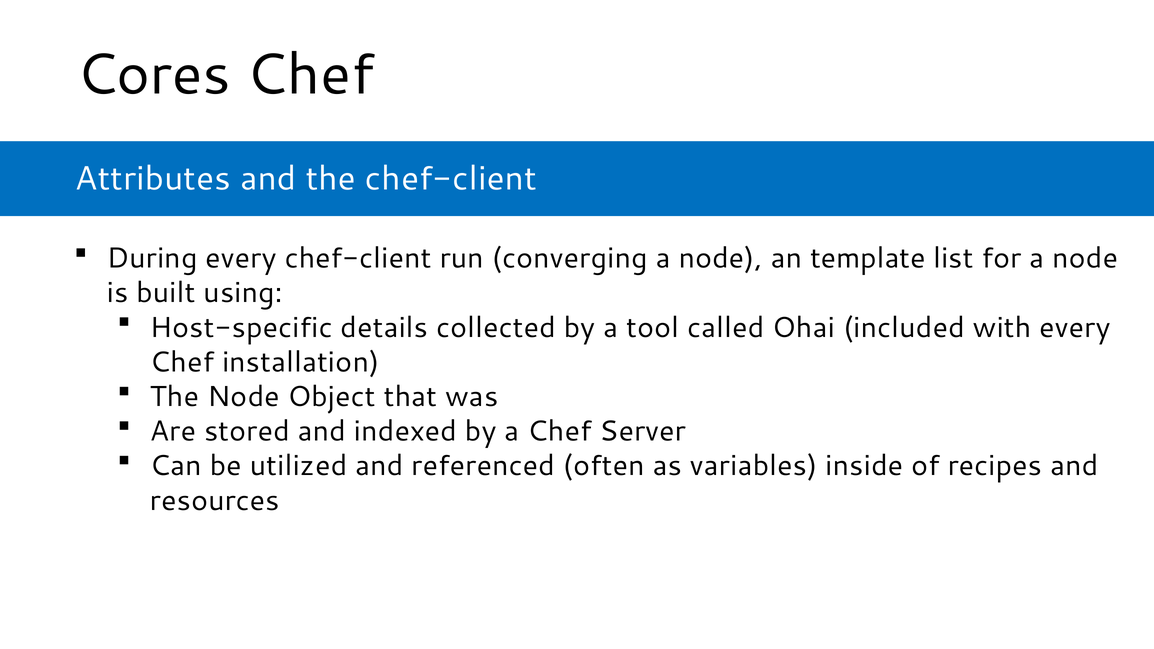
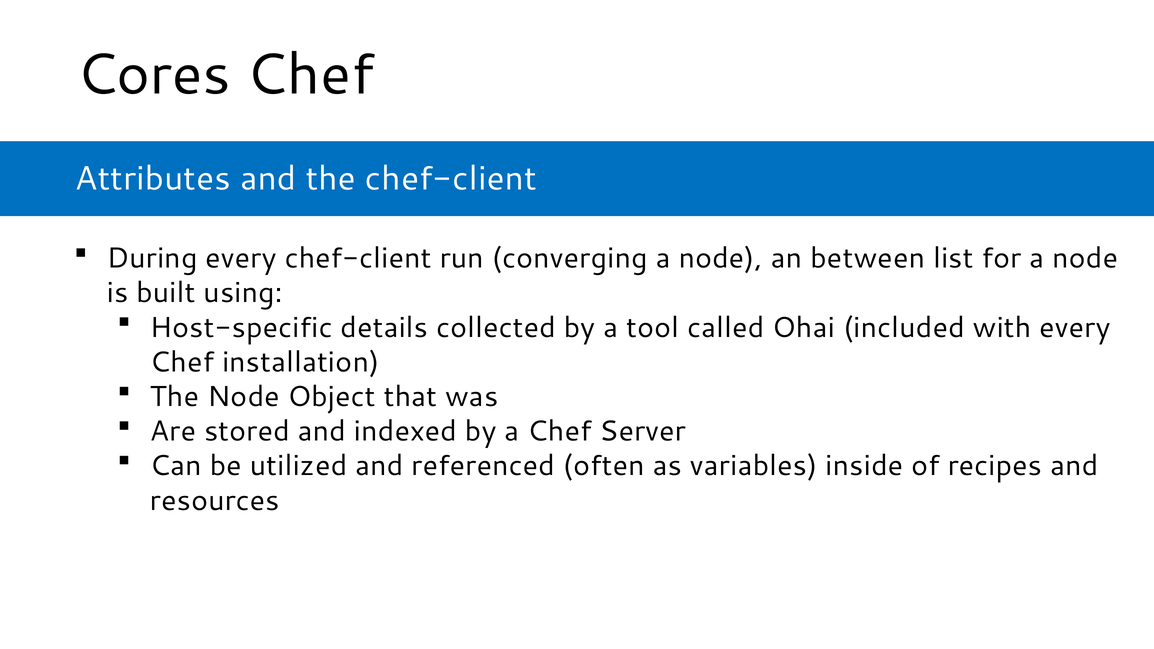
template: template -> between
